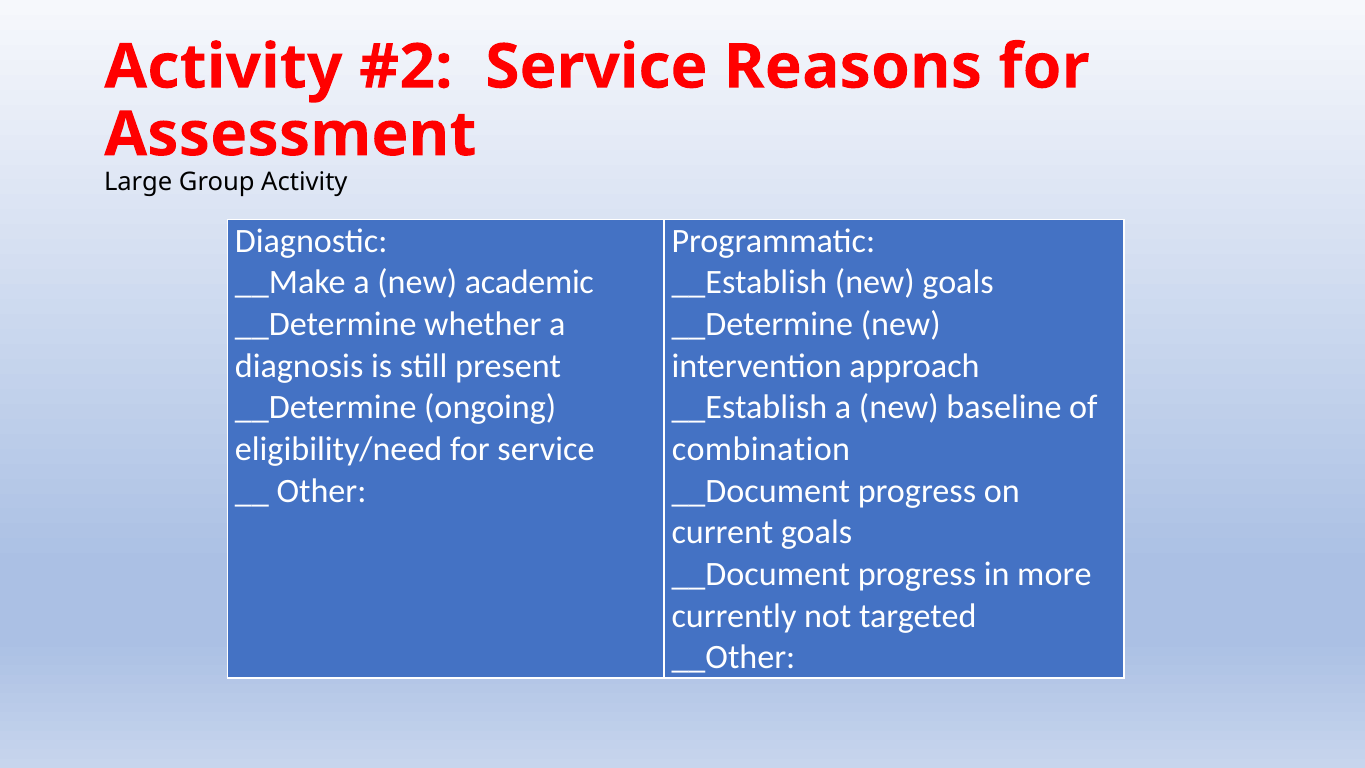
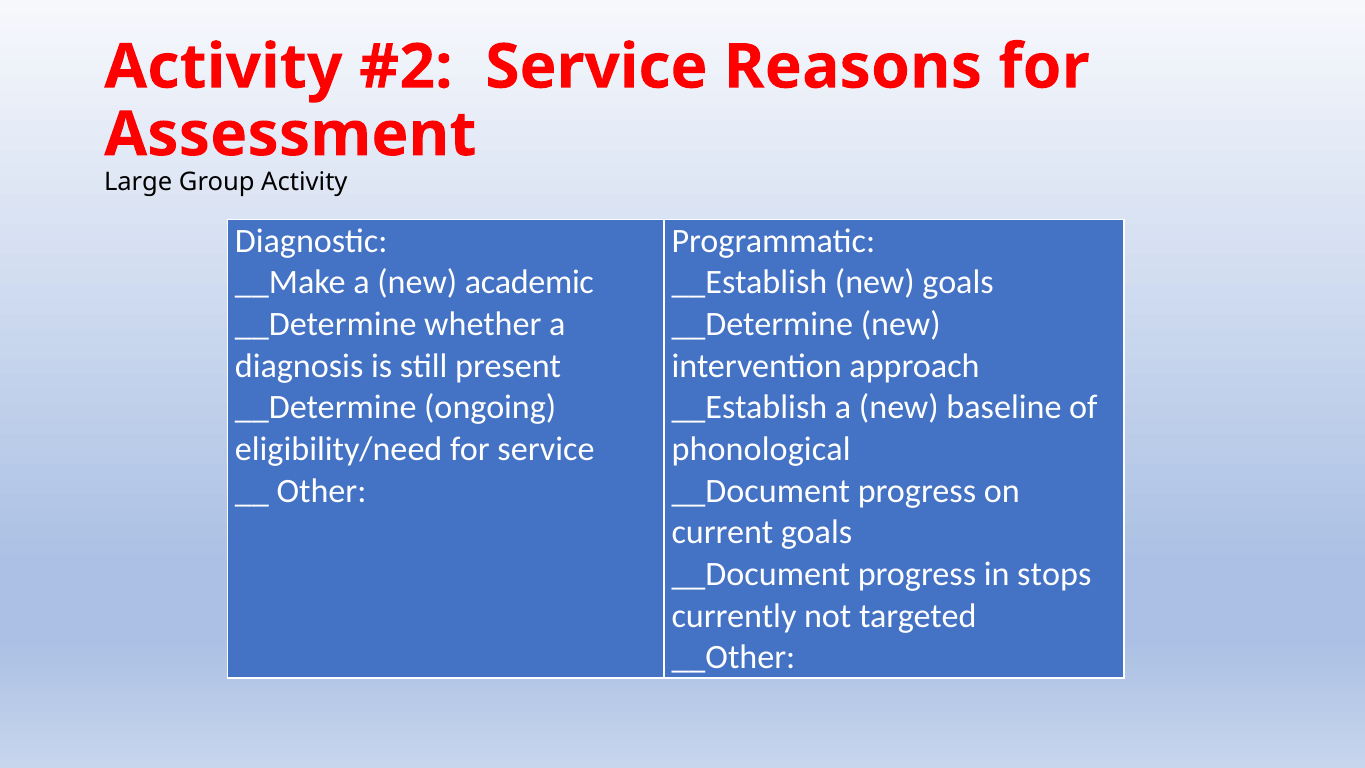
combination: combination -> phonological
more: more -> stops
